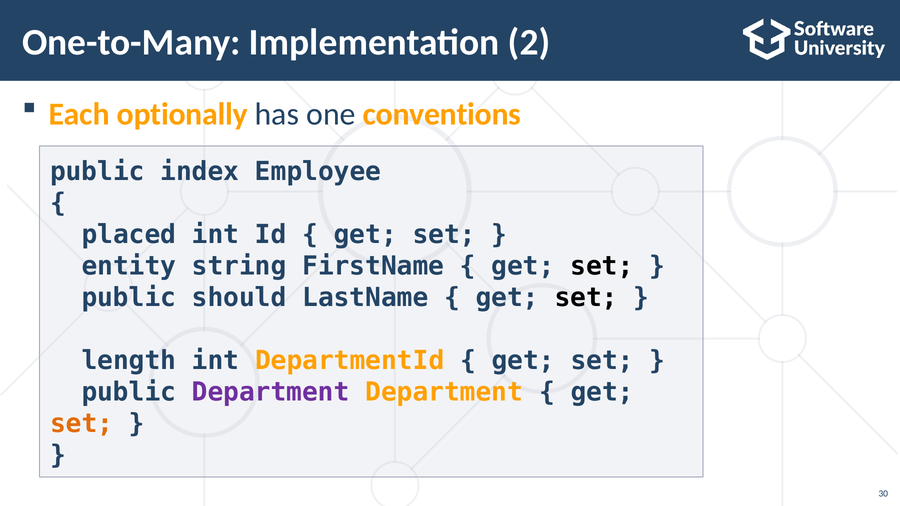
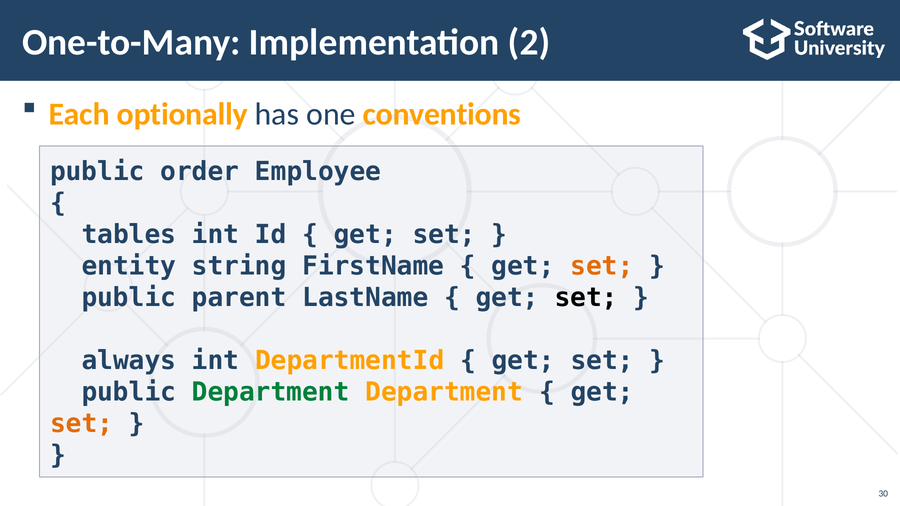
index: index -> order
placed: placed -> tables
set at (602, 266) colour: black -> orange
should: should -> parent
length: length -> always
Department at (271, 392) colour: purple -> green
